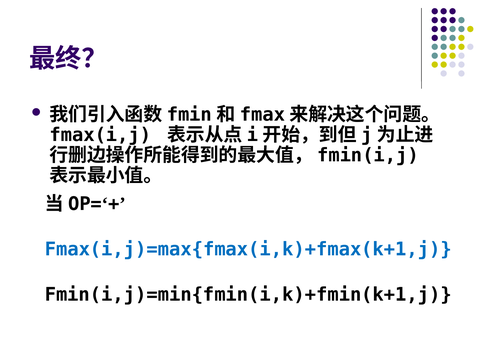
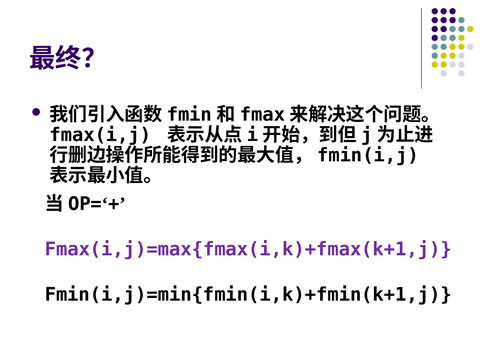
Fmax(i,j)=max{fmax(i,k)+fmax(k+1,j colour: blue -> purple
